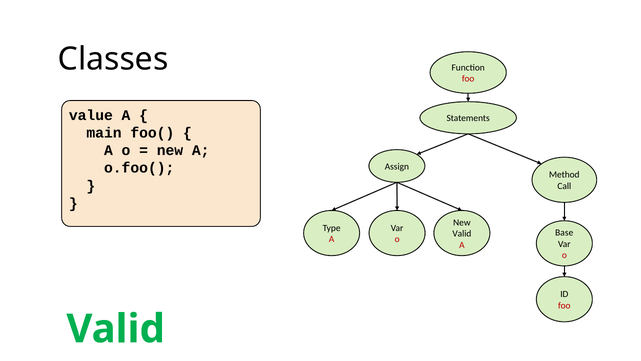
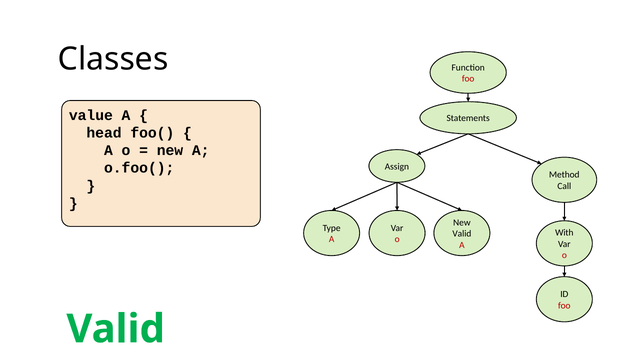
main: main -> head
Base: Base -> With
